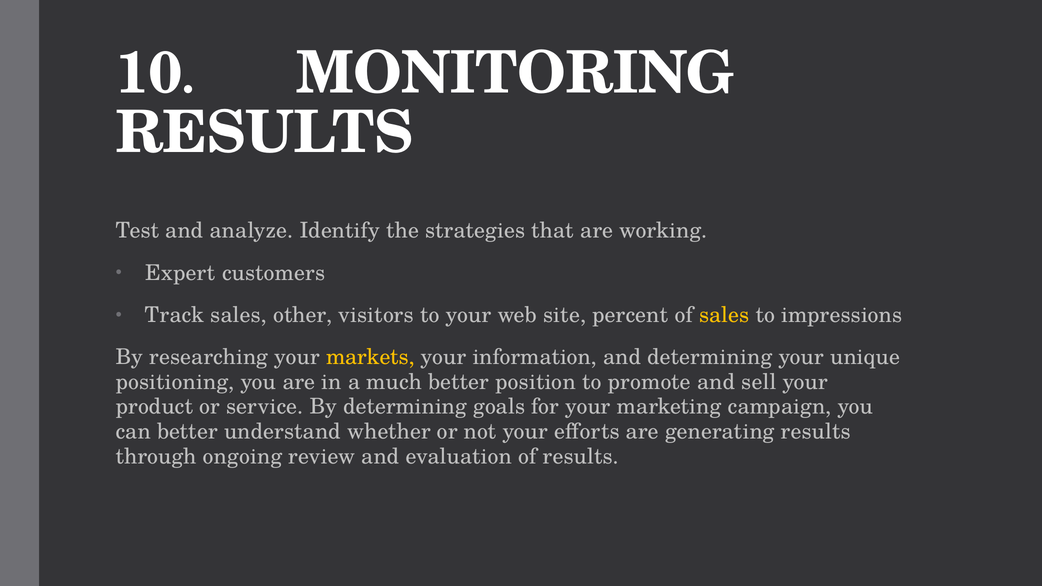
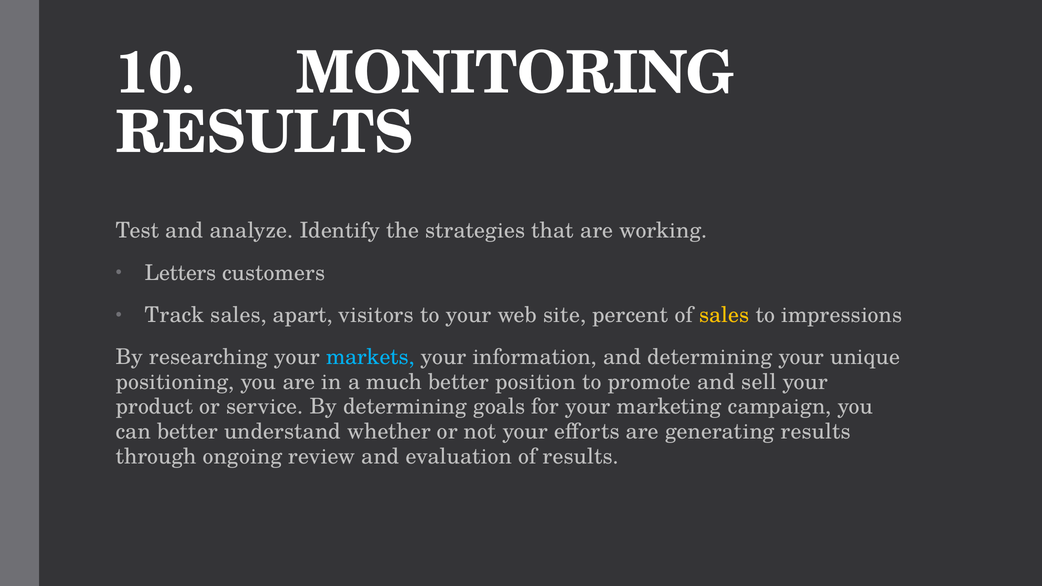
Expert: Expert -> Letters
other: other -> apart
markets colour: yellow -> light blue
